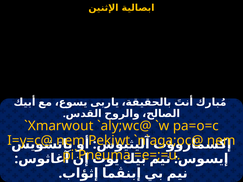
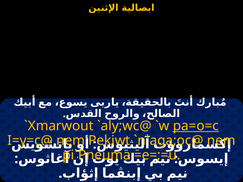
pa=o=c underline: none -> present
